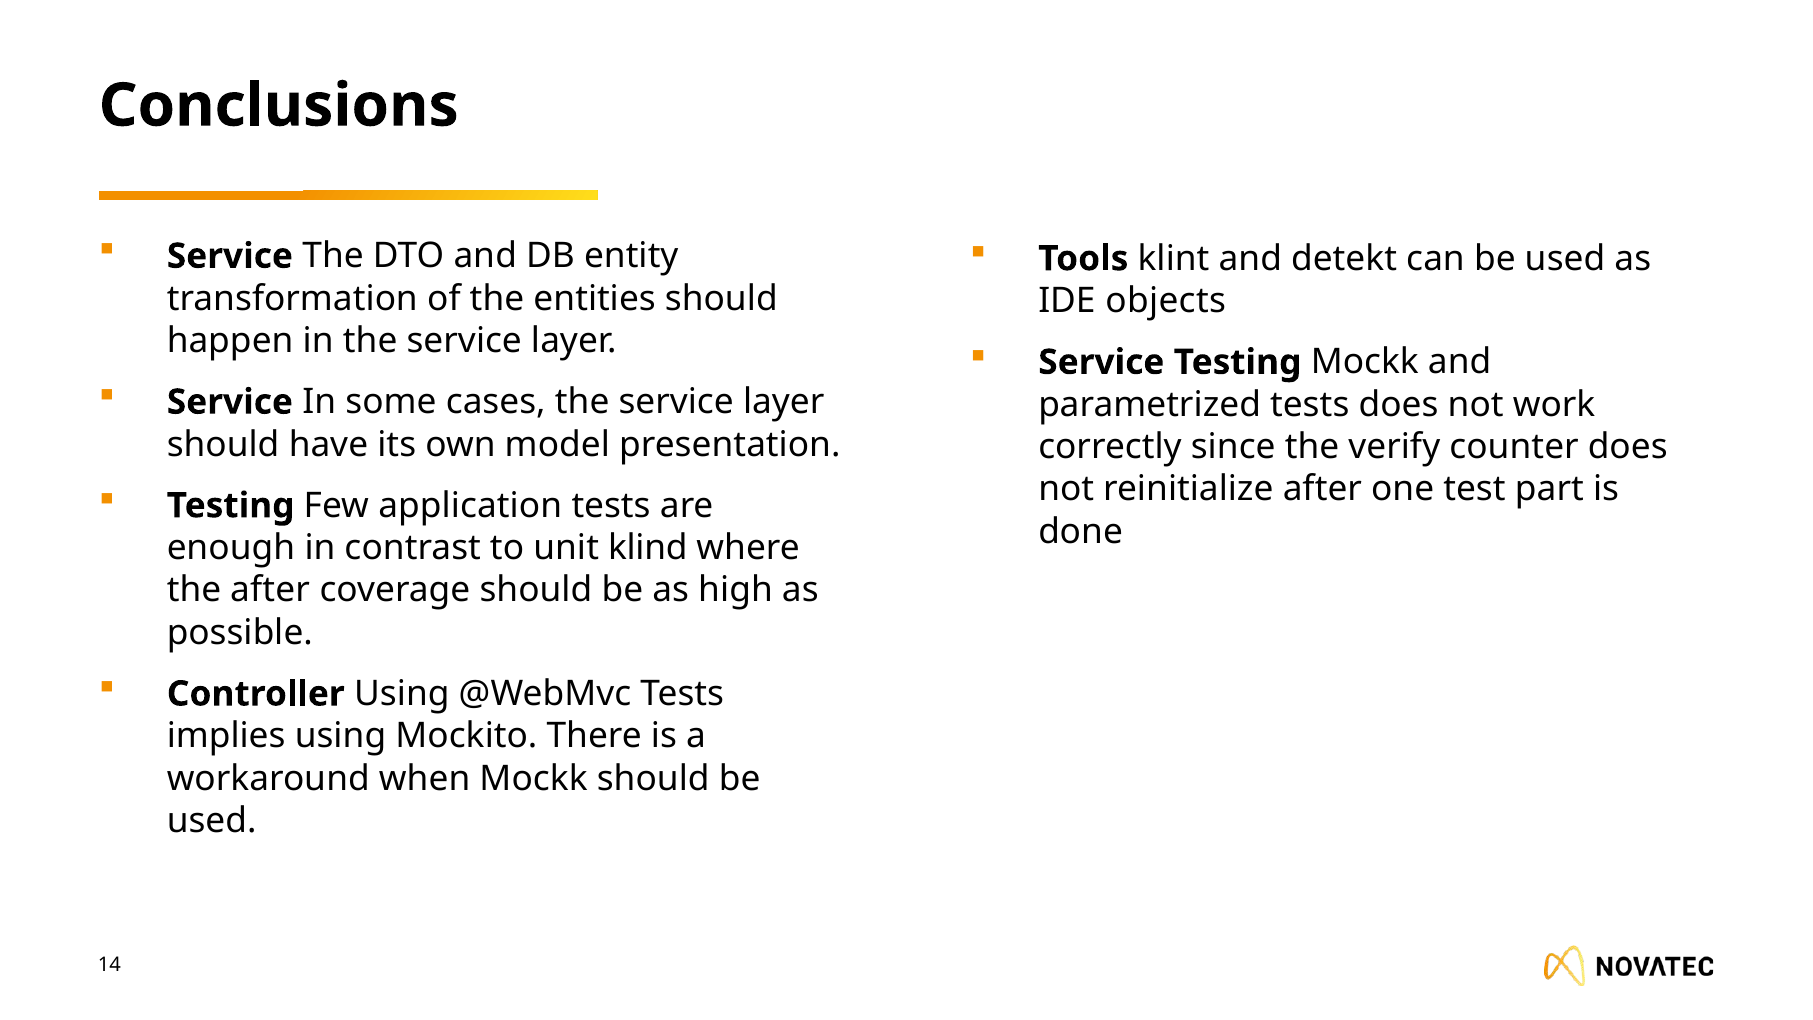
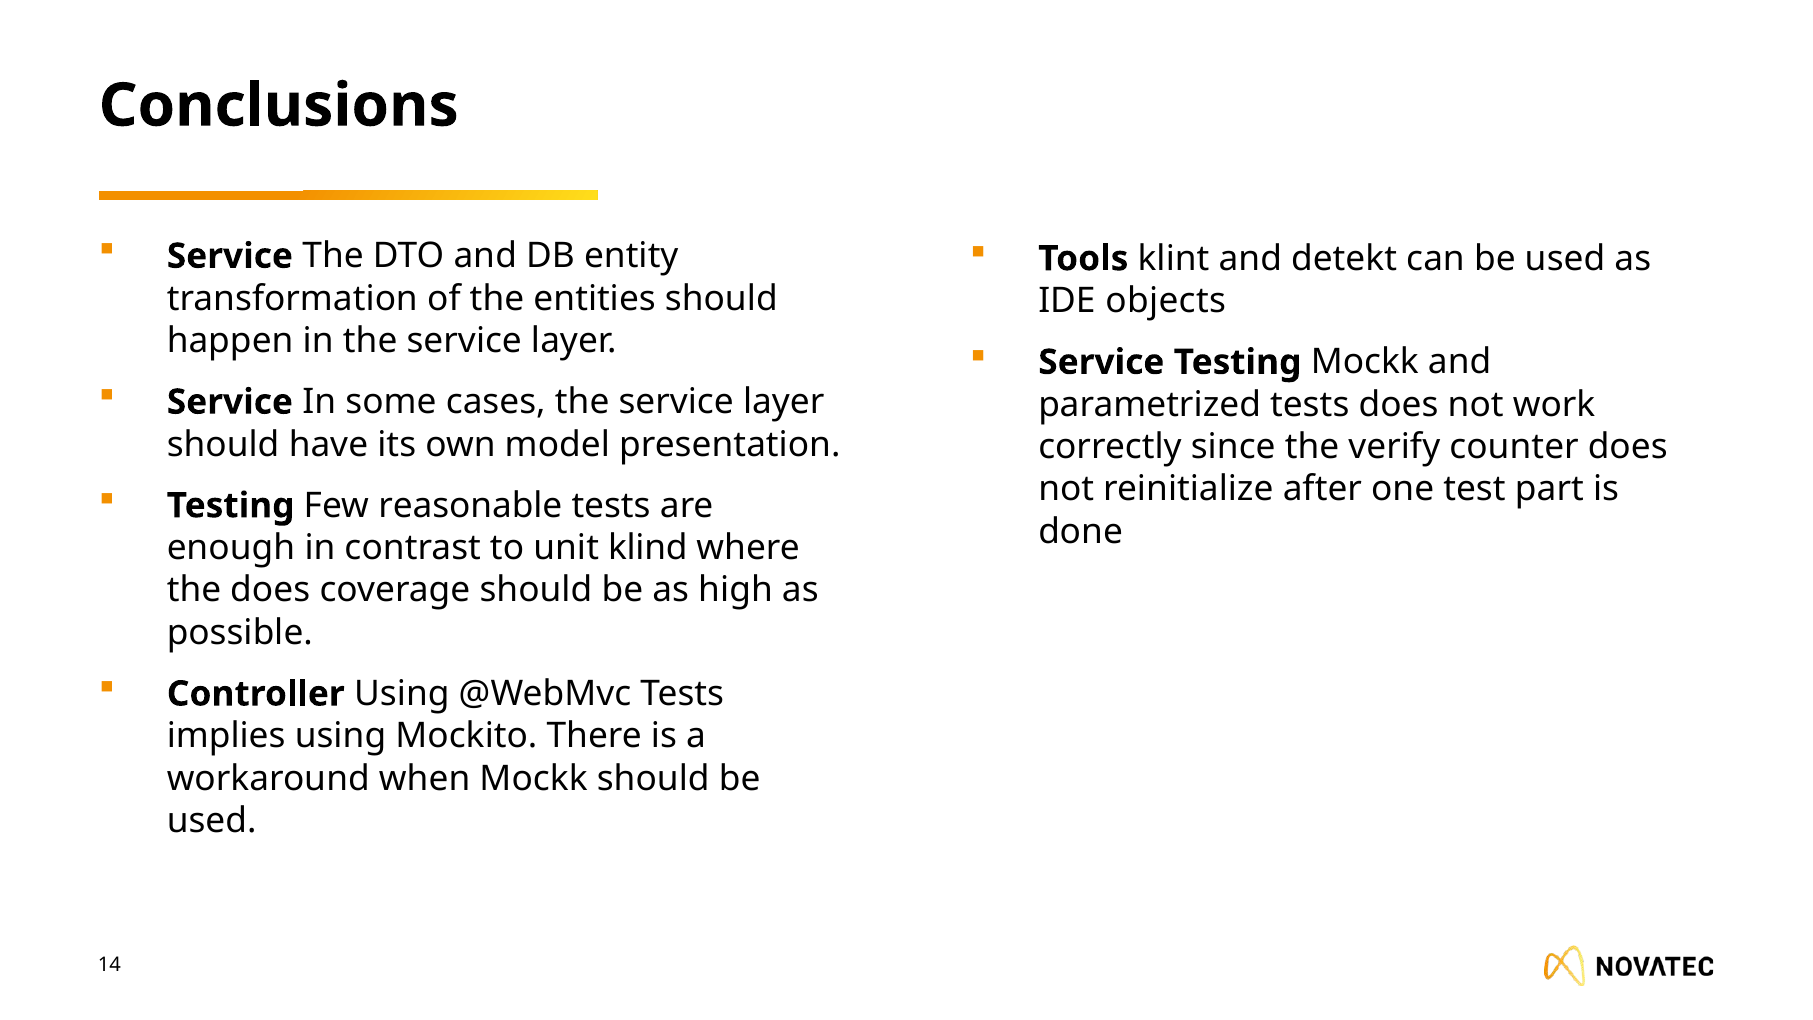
application: application -> reasonable
the after: after -> does
